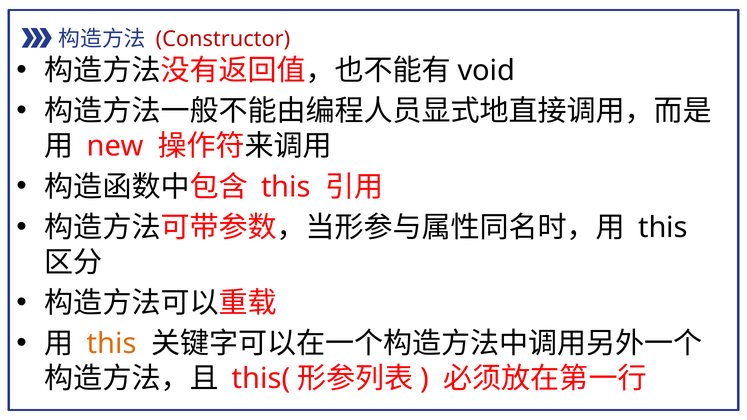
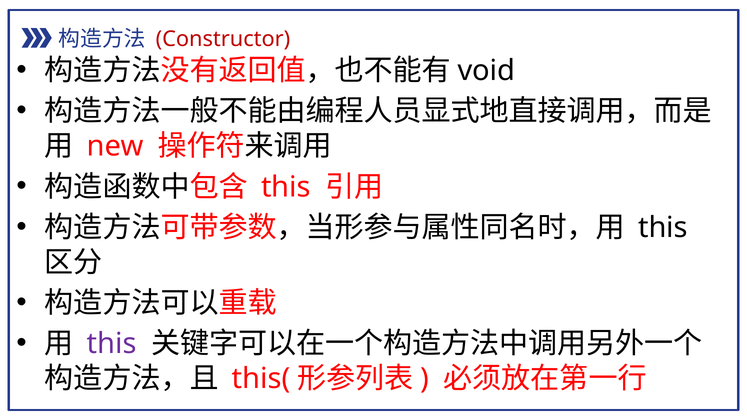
this at (112, 344) colour: orange -> purple
